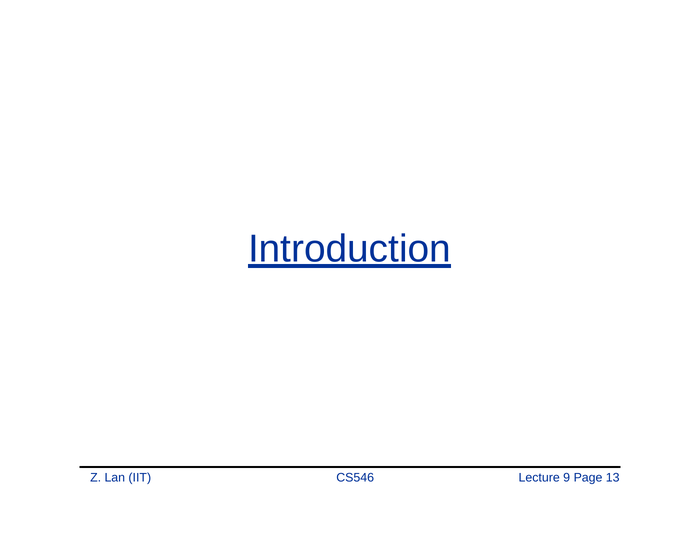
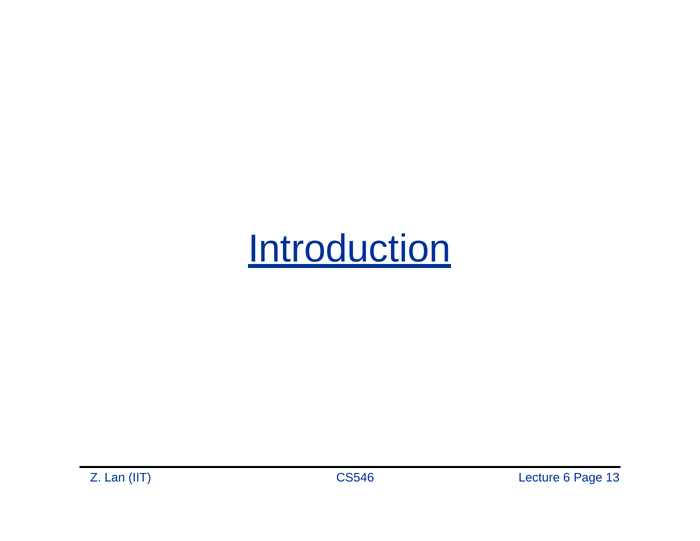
9: 9 -> 6
